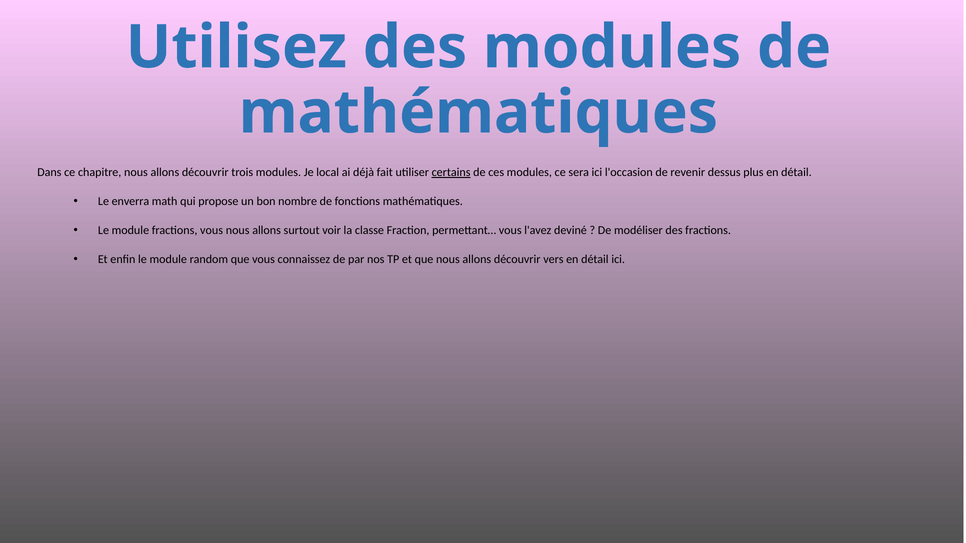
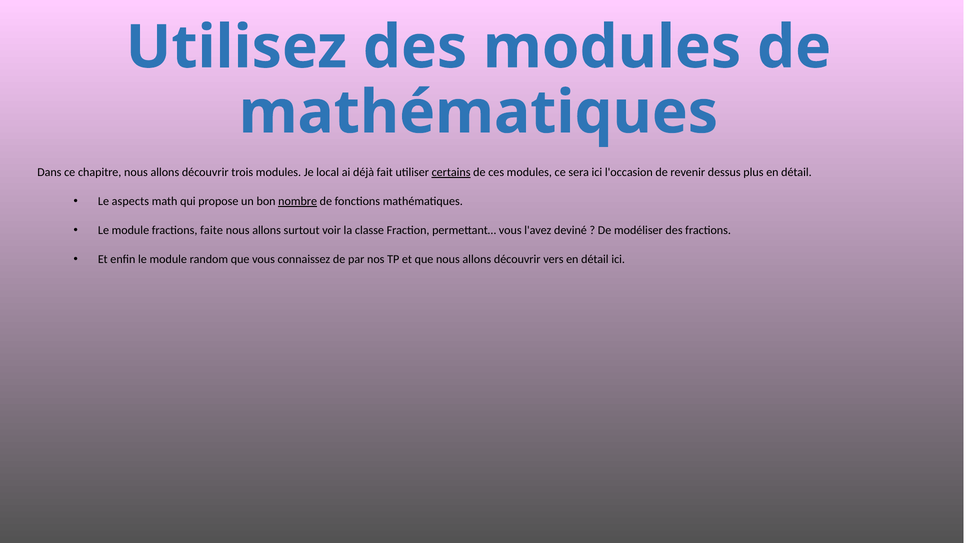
enverra: enverra -> aspects
nombre underline: none -> present
fractions vous: vous -> faite
